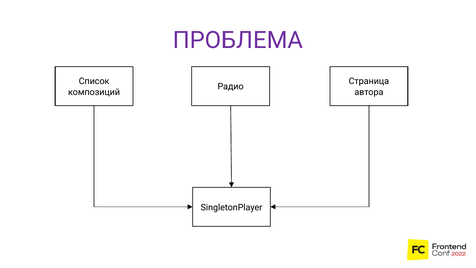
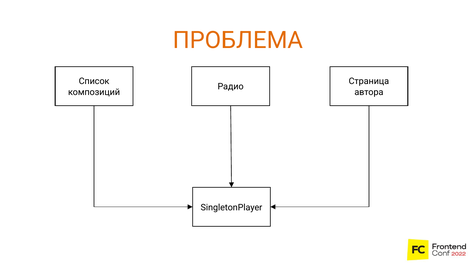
ПРОБЛЕМА colour: purple -> orange
